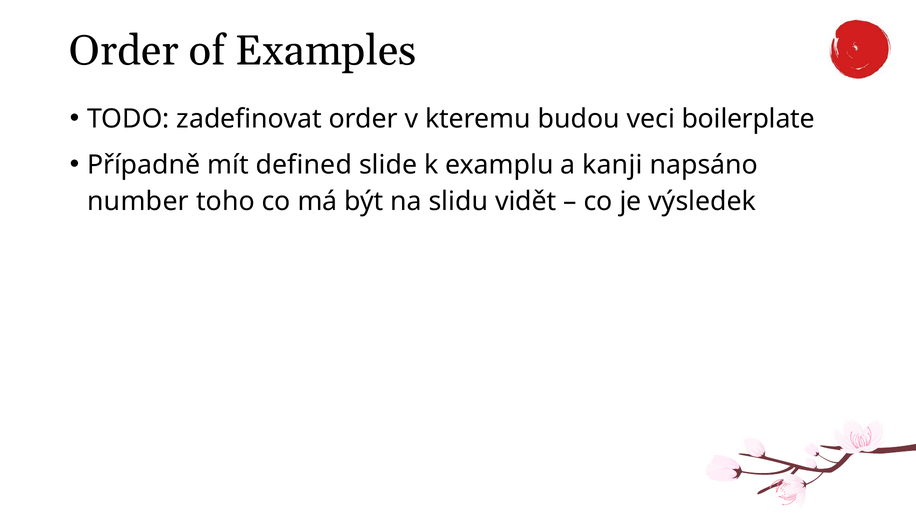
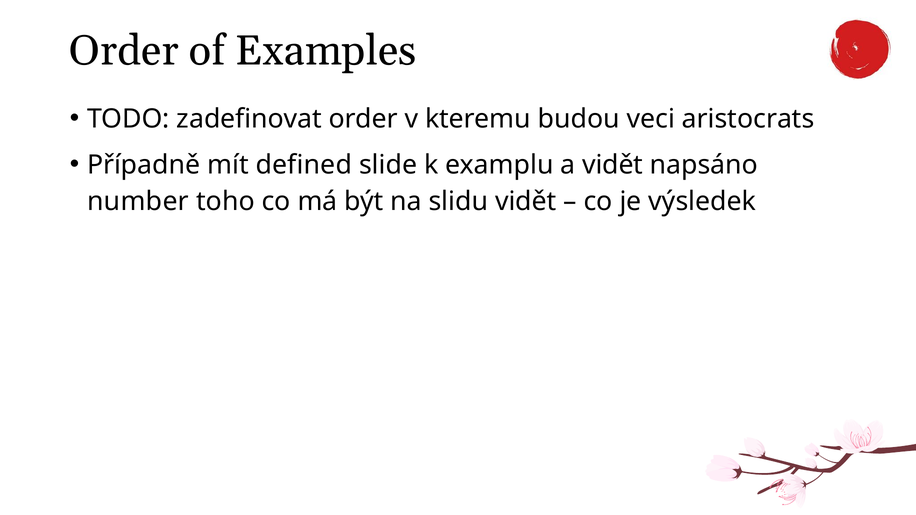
boilerplate: boilerplate -> aristocrats
a kanji: kanji -> vidět
